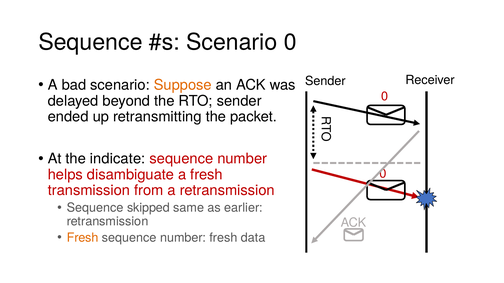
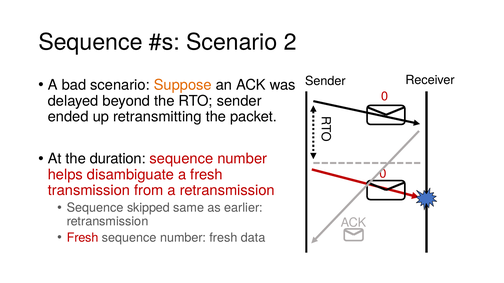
Scenario 0: 0 -> 2
indicate: indicate -> duration
Fresh at (83, 238) colour: orange -> red
